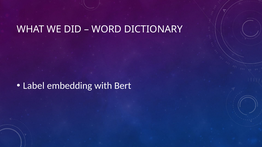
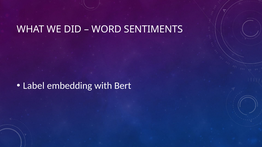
DICTIONARY: DICTIONARY -> SENTIMENTS
